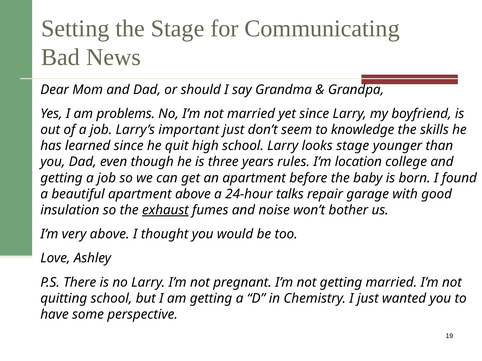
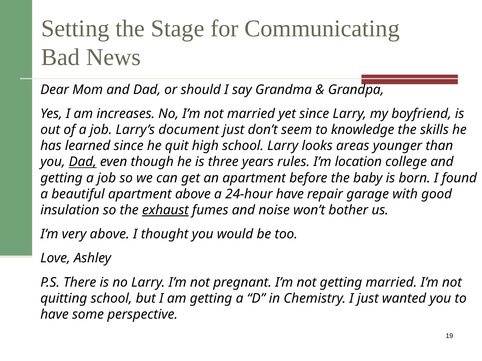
problems: problems -> increases
important: important -> document
looks stage: stage -> areas
Dad at (83, 162) underline: none -> present
24-hour talks: talks -> have
